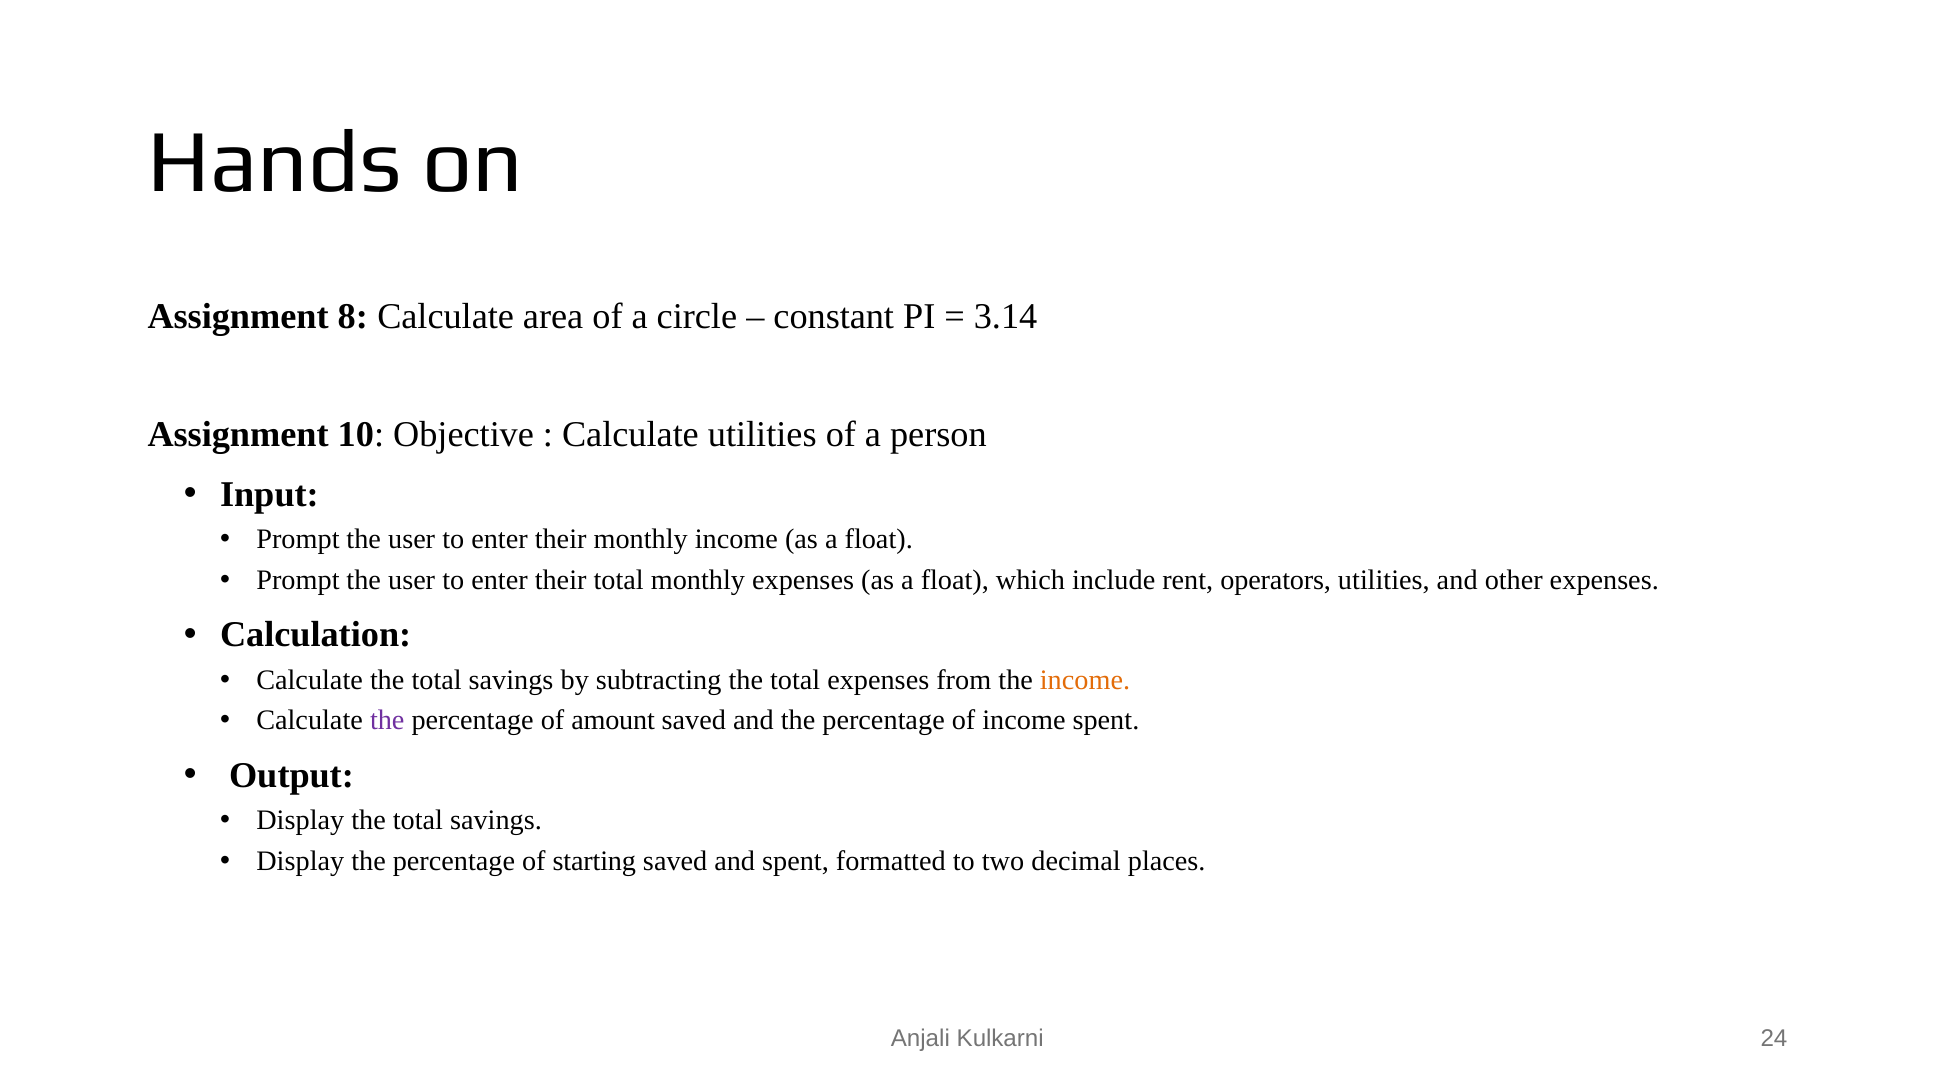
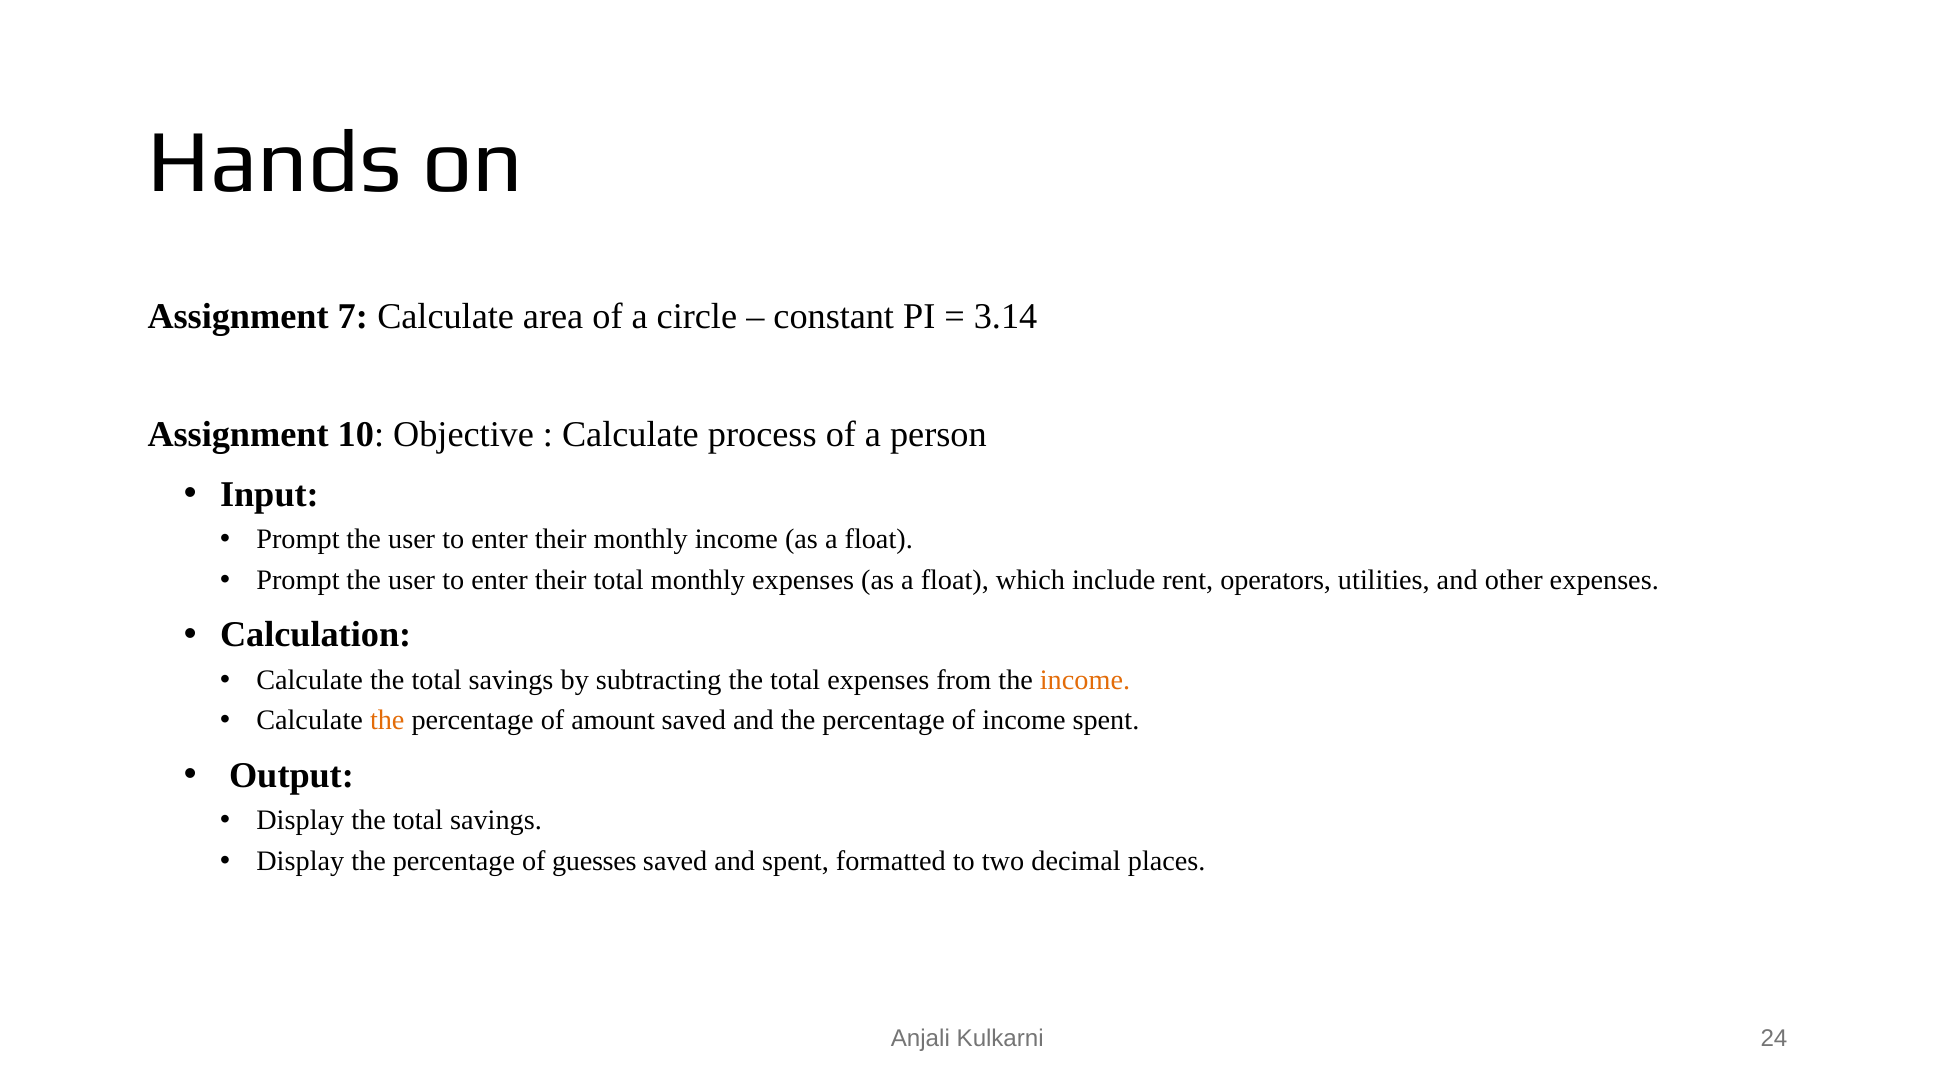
8: 8 -> 7
Calculate utilities: utilities -> process
the at (387, 721) colour: purple -> orange
starting: starting -> guesses
